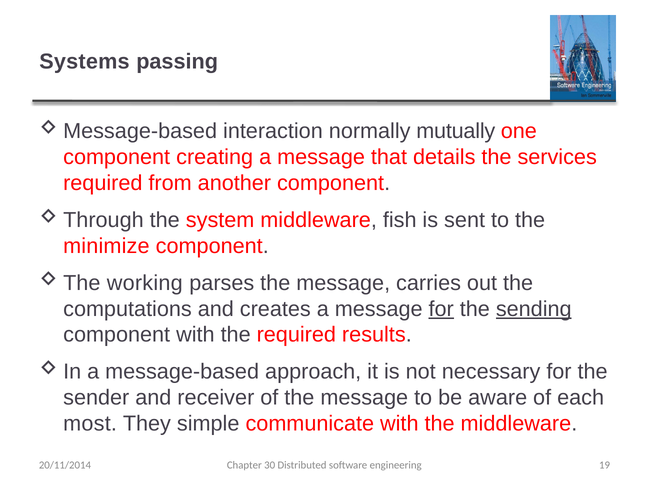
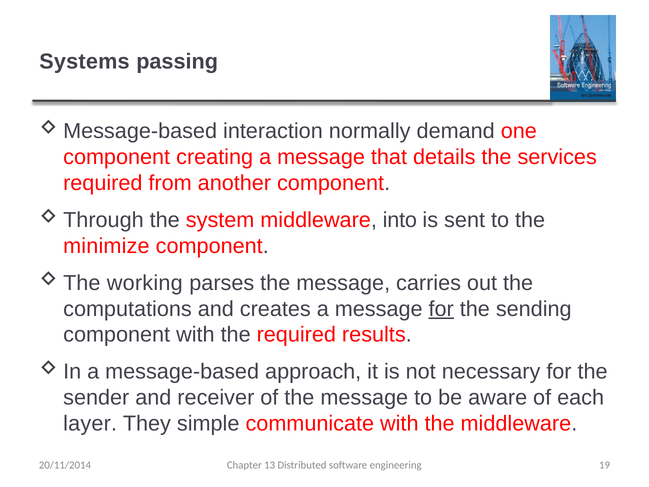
mutually: mutually -> demand
fish: fish -> into
sending underline: present -> none
most: most -> layer
30: 30 -> 13
